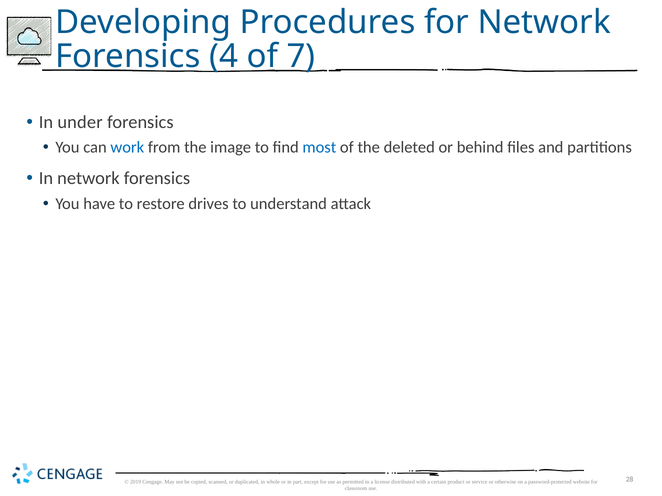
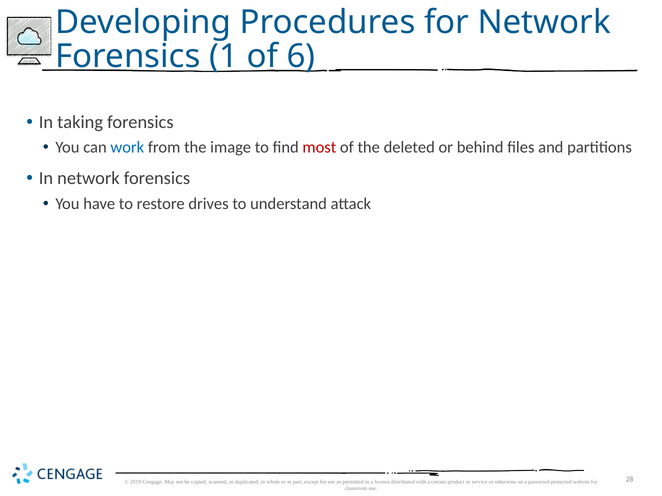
4: 4 -> 1
7: 7 -> 6
under: under -> taking
most colour: blue -> red
